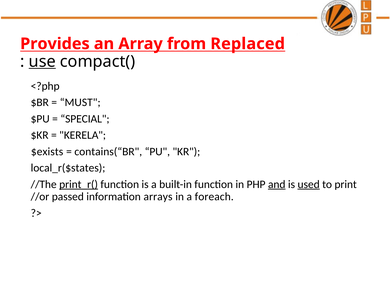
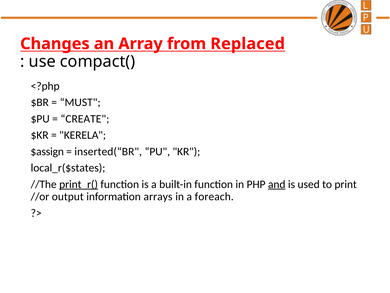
Provides: Provides -> Changes
use underline: present -> none
SPECIAL: SPECIAL -> CREATE
$exists: $exists -> $assign
contains(“BR: contains(“BR -> inserted(“BR
used underline: present -> none
passed: passed -> output
